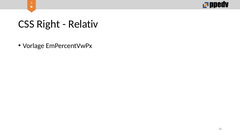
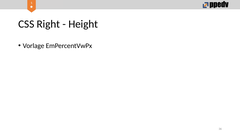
Relativ: Relativ -> Height
